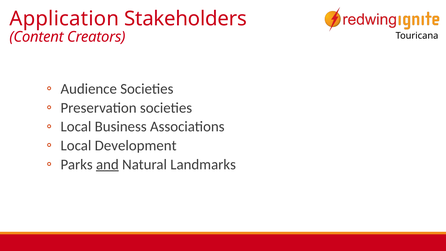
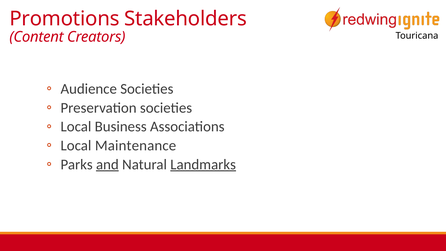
Application: Application -> Promotions
Development: Development -> Maintenance
Landmarks underline: none -> present
